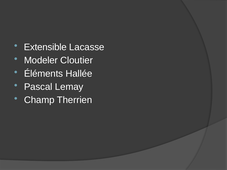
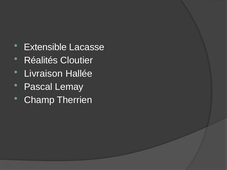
Modeler: Modeler -> Réalités
Éléments: Éléments -> Livraison
